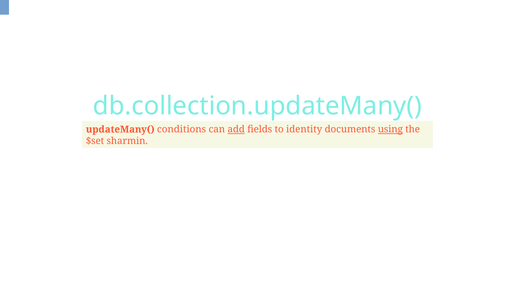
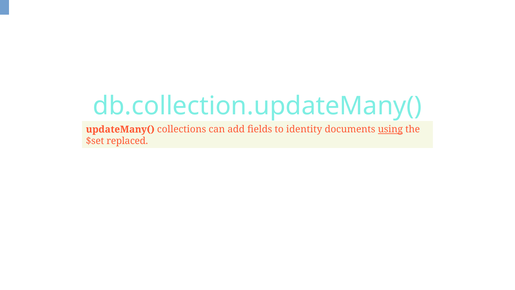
conditions: conditions -> collections
add underline: present -> none
sharmin: sharmin -> replaced
